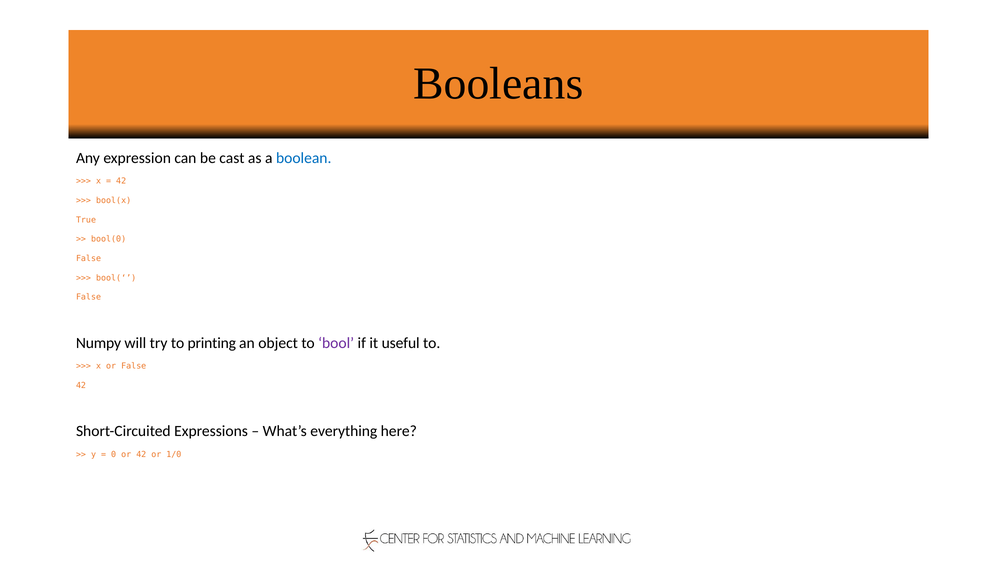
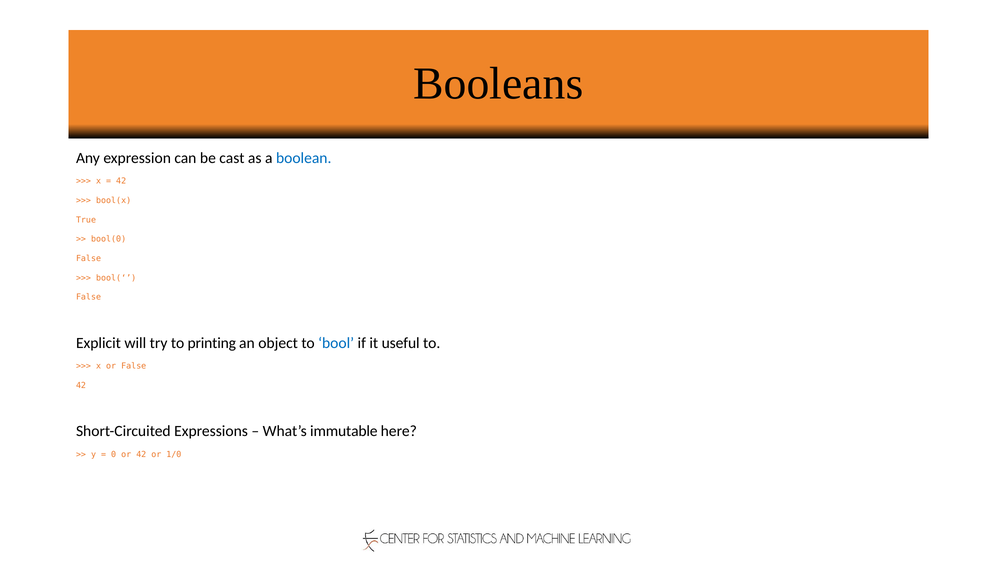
Numpy: Numpy -> Explicit
bool colour: purple -> blue
everything: everything -> immutable
